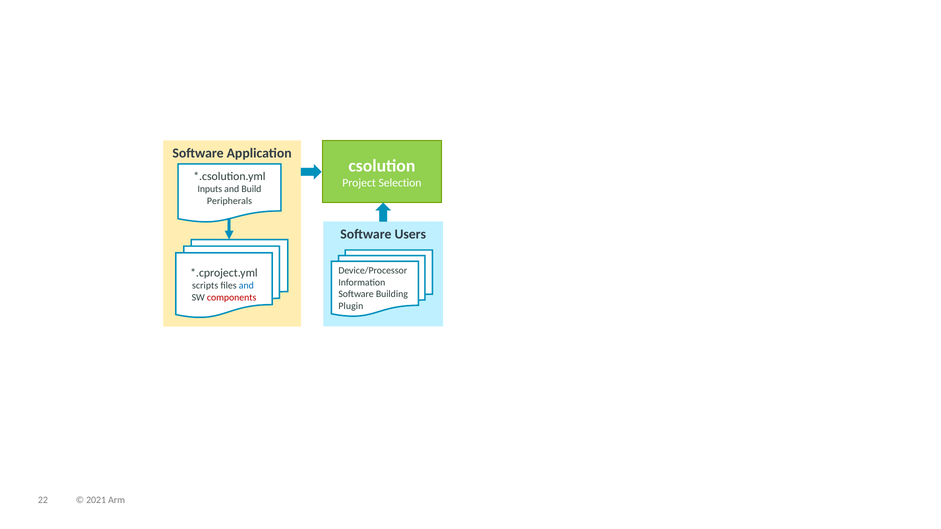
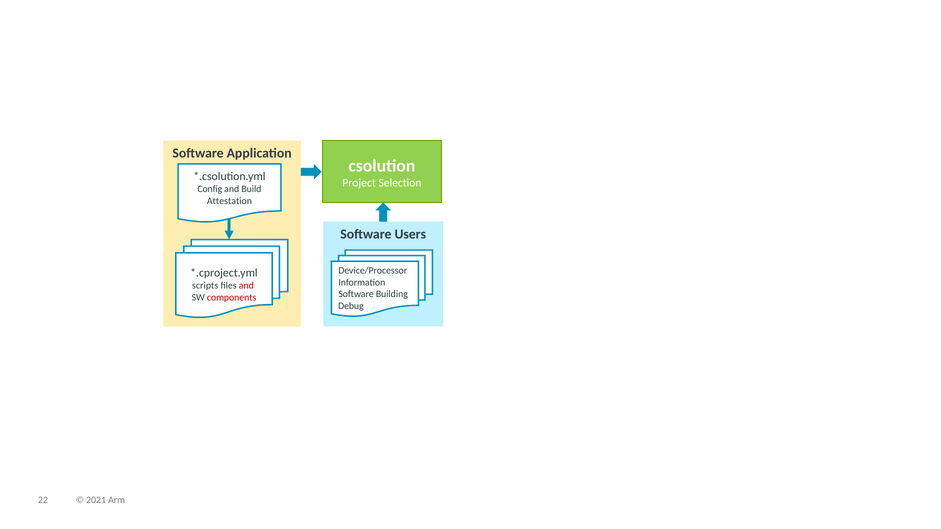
Inputs: Inputs -> Config
Peripherals: Peripherals -> Attestation
and at (246, 286) colour: blue -> red
Plugin: Plugin -> Debug
